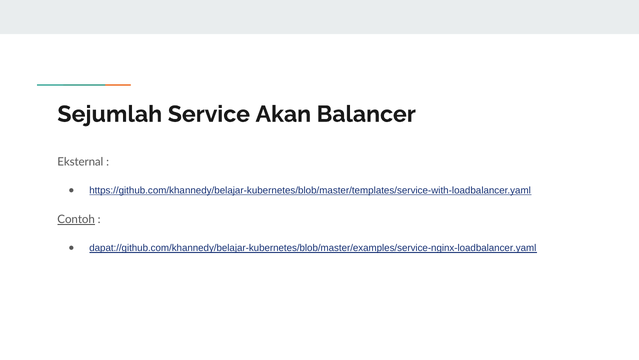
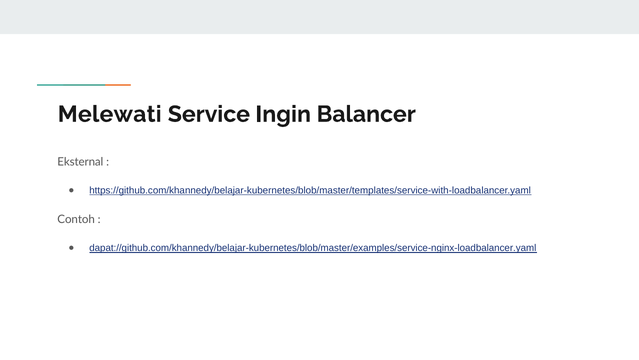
Sejumlah: Sejumlah -> Melewati
Akan: Akan -> Ingin
Contoh underline: present -> none
